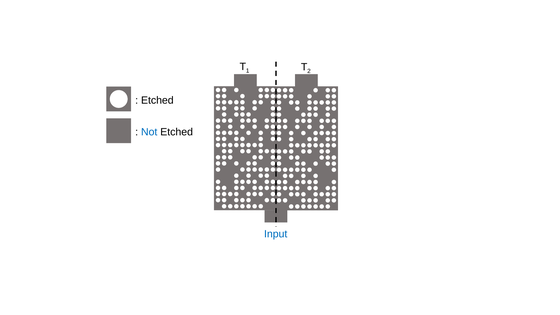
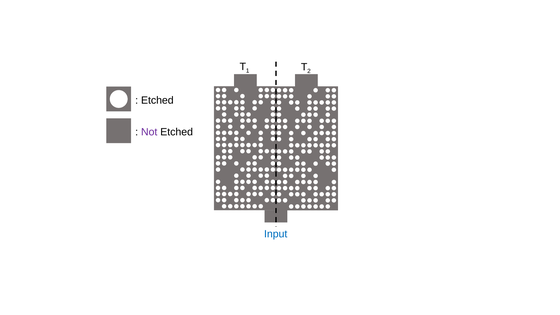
Not colour: blue -> purple
